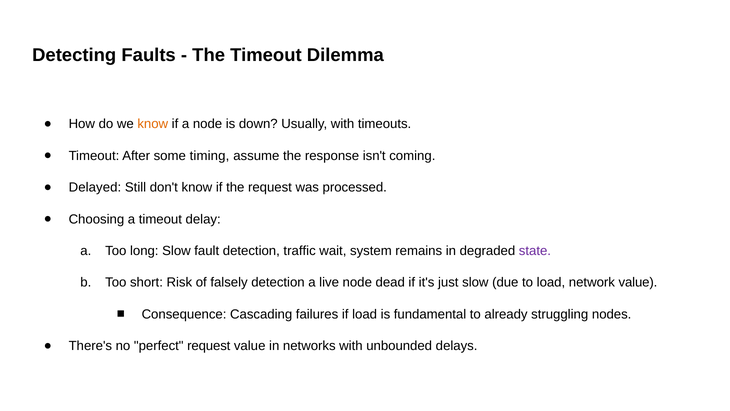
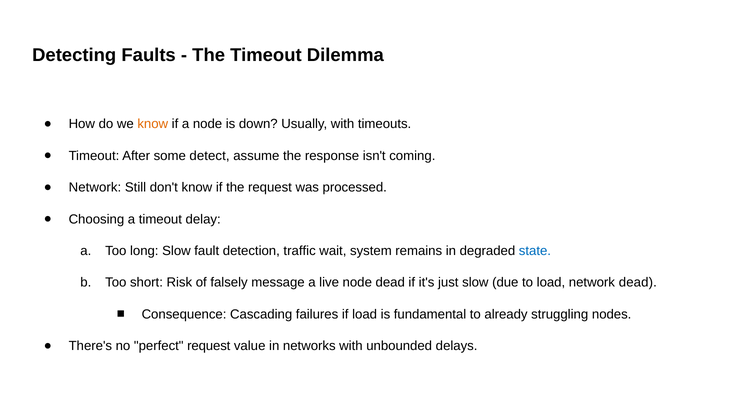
timing: timing -> detect
Delayed at (95, 187): Delayed -> Network
state colour: purple -> blue
falsely detection: detection -> message
network value: value -> dead
